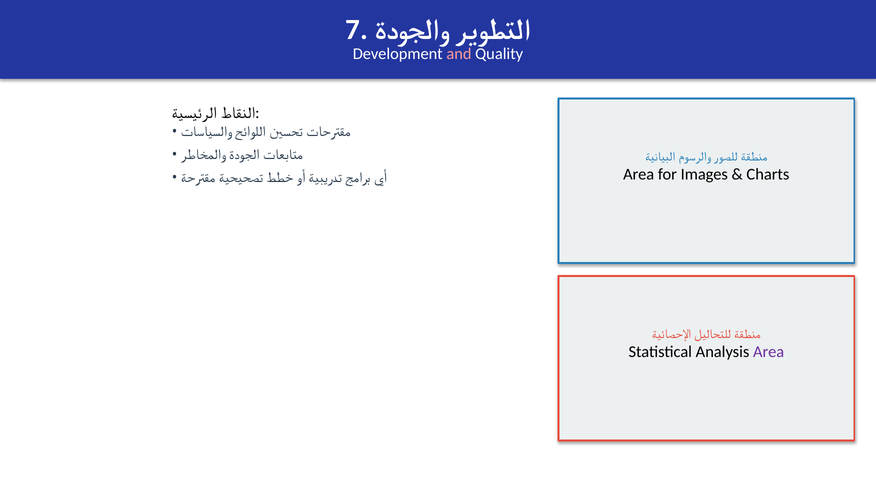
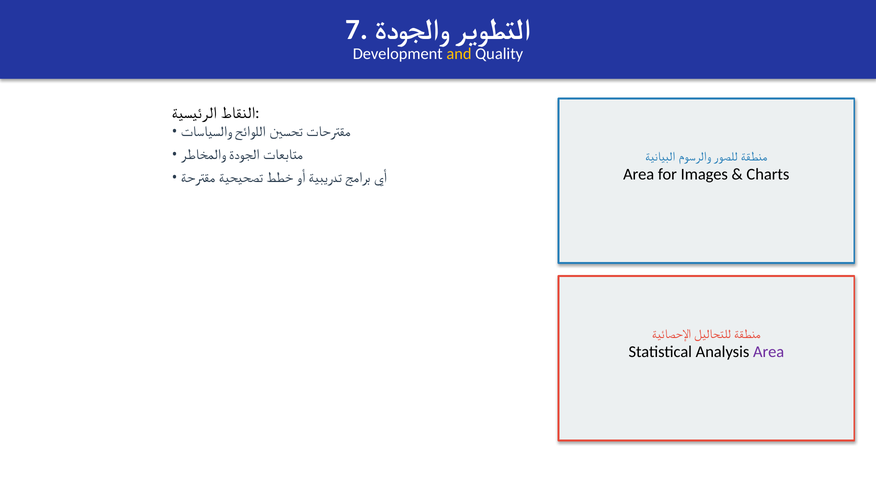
and colour: pink -> yellow
